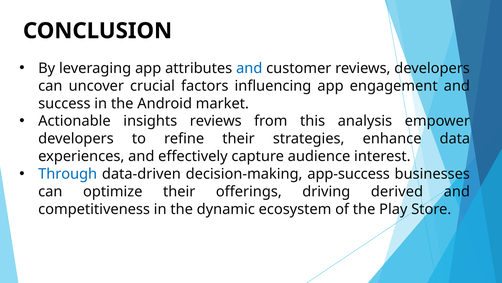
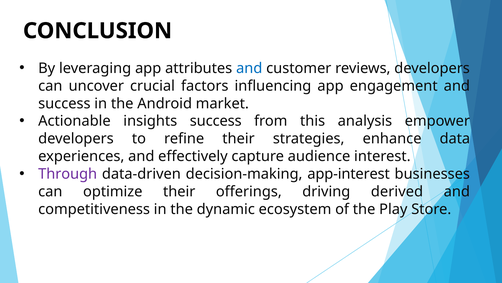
insights reviews: reviews -> success
Through colour: blue -> purple
app-success: app-success -> app-interest
